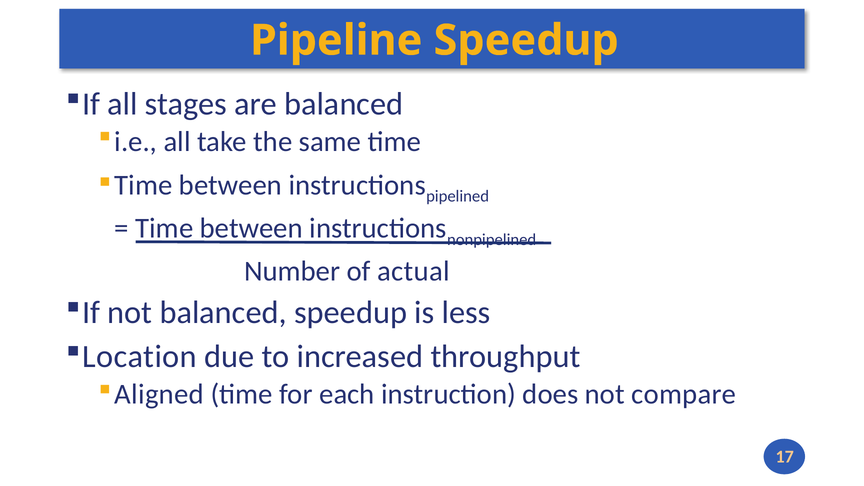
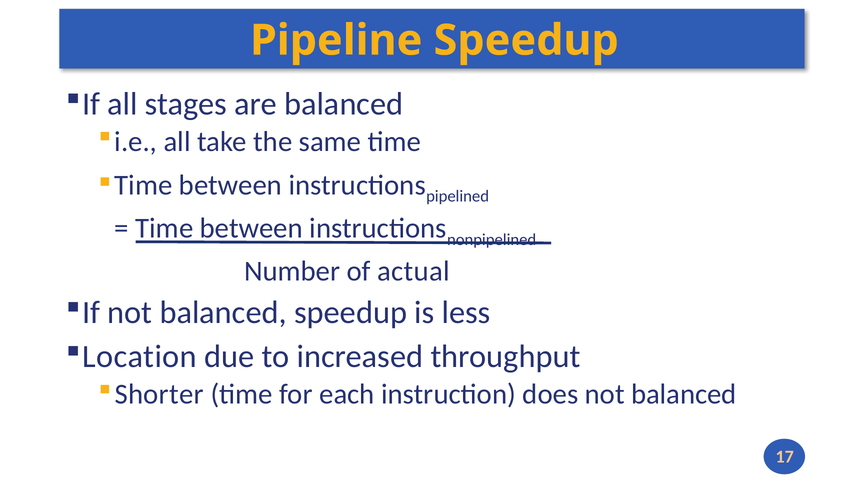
Aligned: Aligned -> Shorter
does not compare: compare -> balanced
